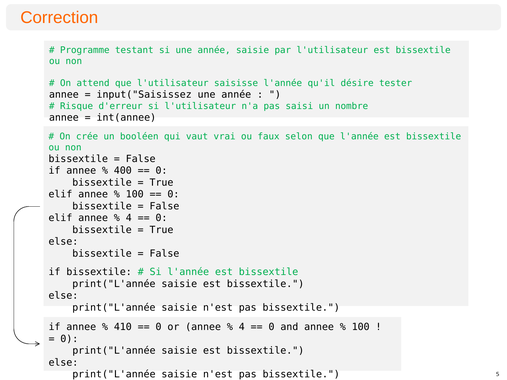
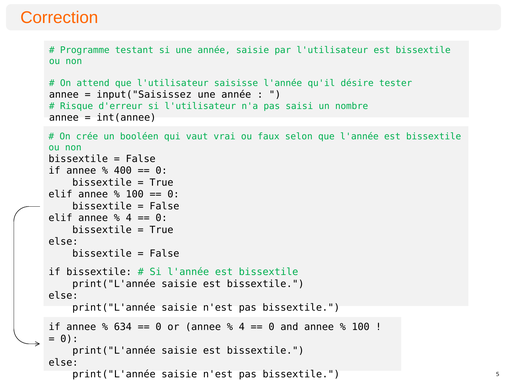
410: 410 -> 634
